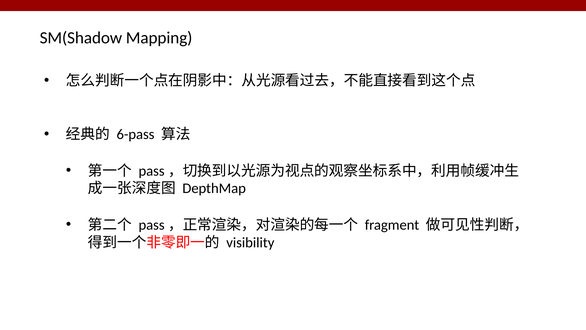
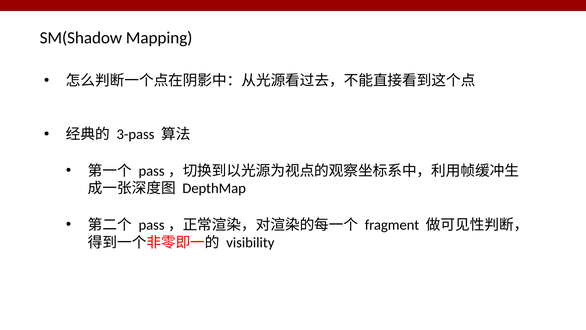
6-pass: 6-pass -> 3-pass
